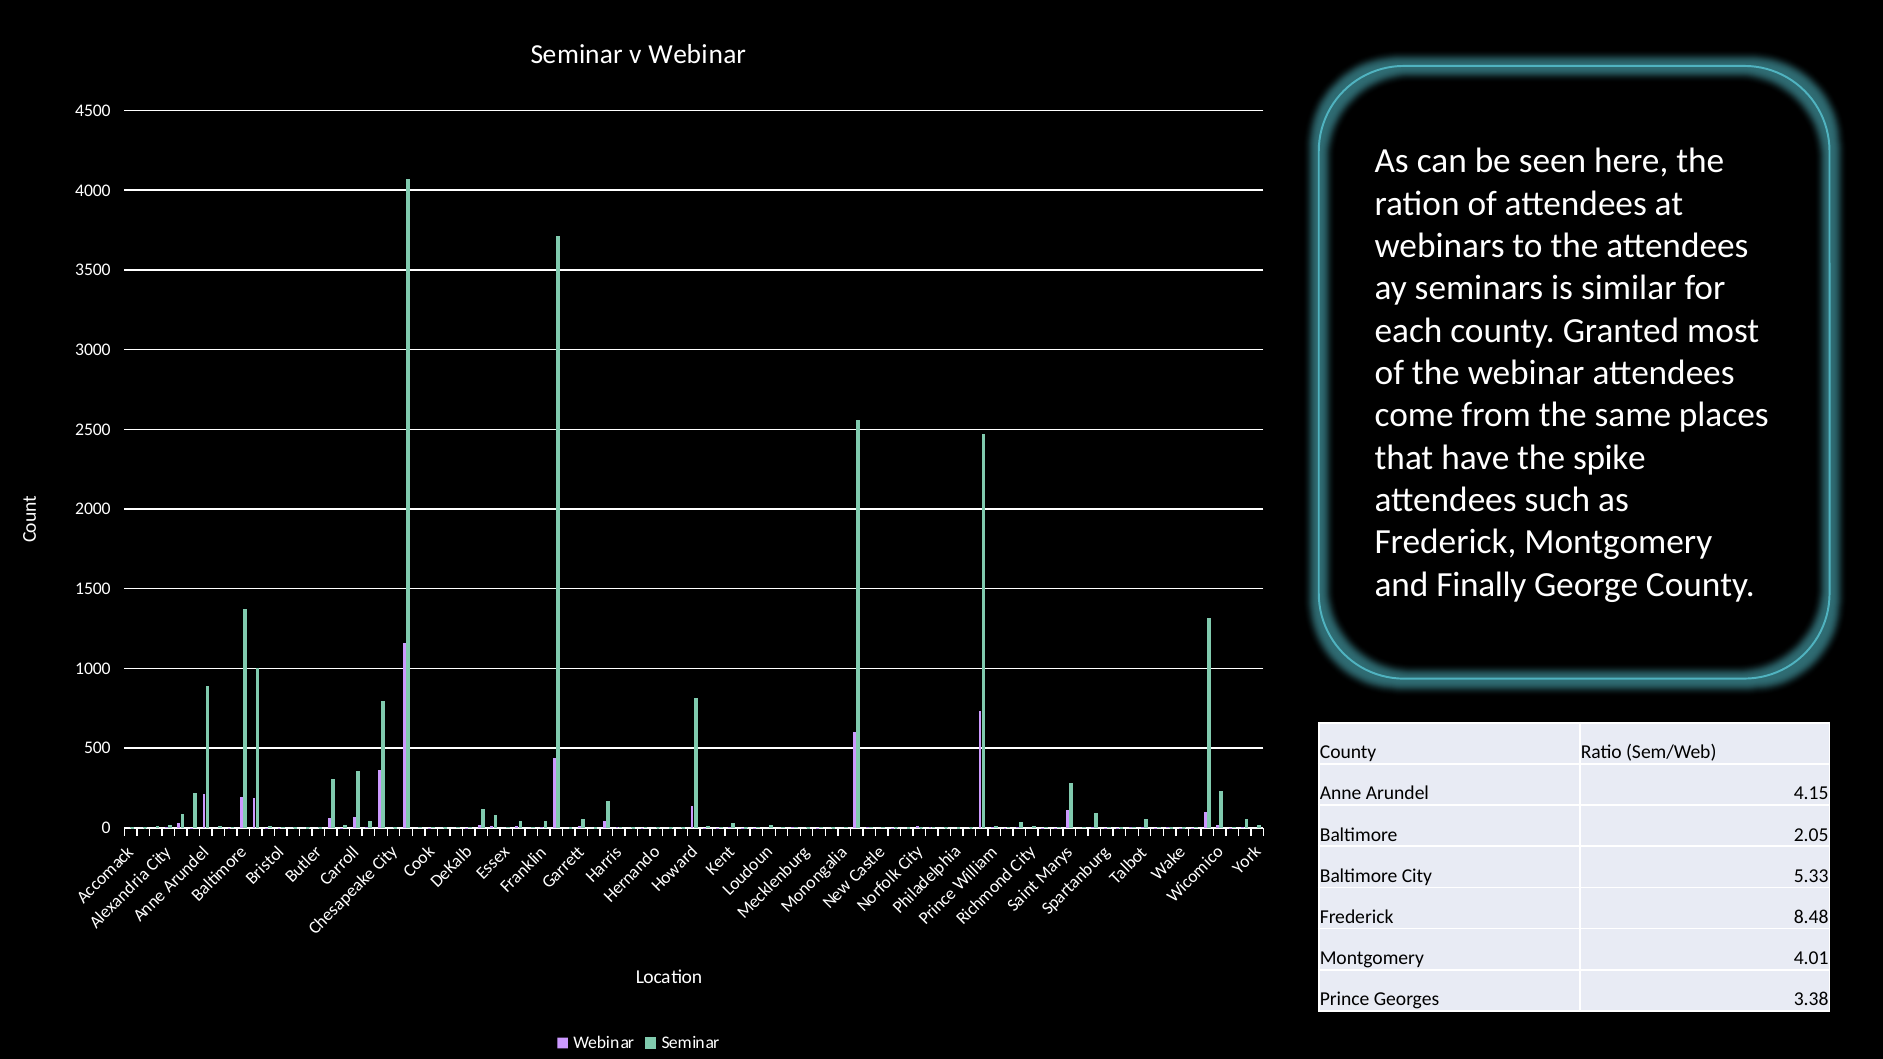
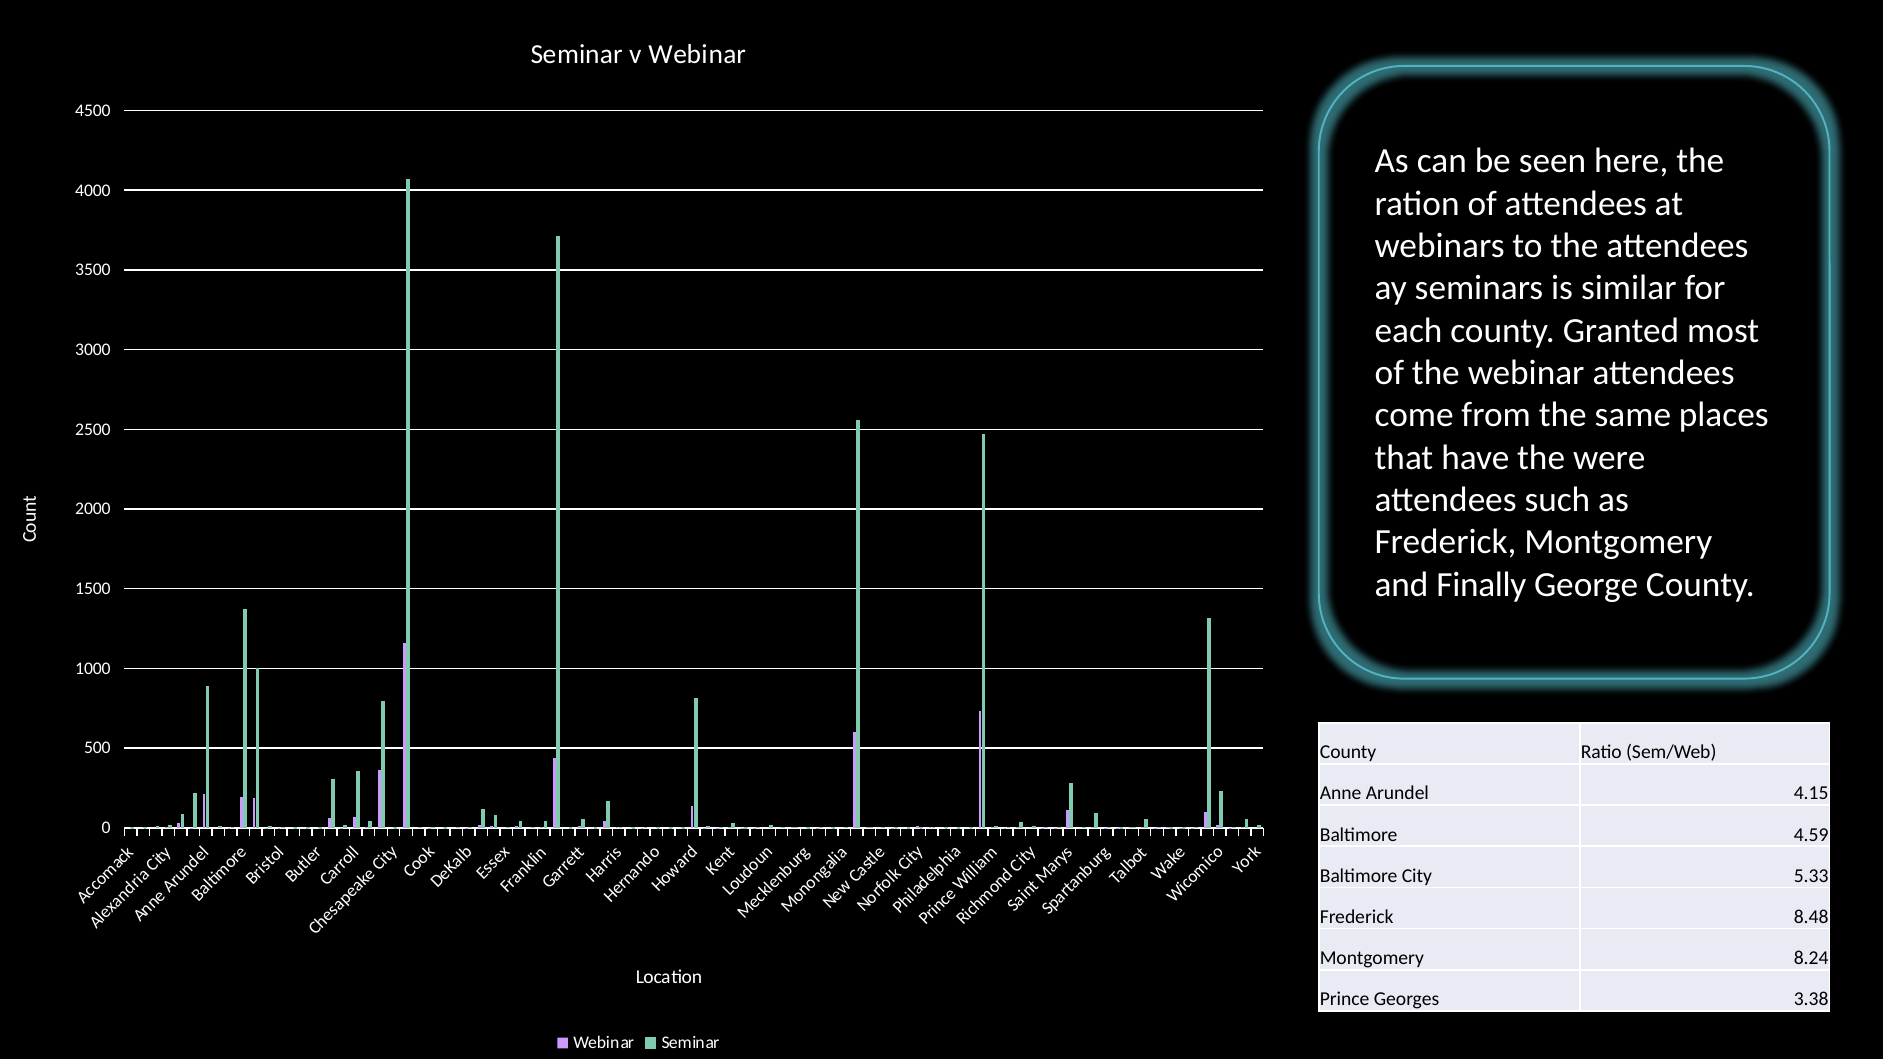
spike: spike -> were
2.05: 2.05 -> 4.59
4.01: 4.01 -> 8.24
